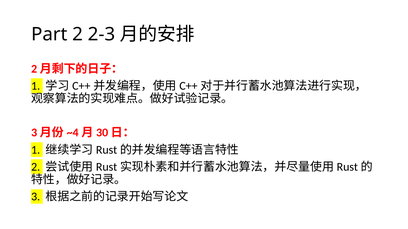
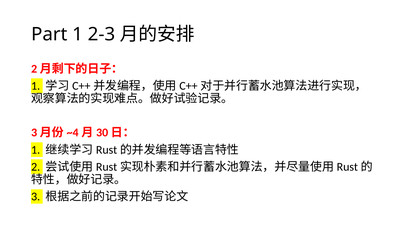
Part 2: 2 -> 1
